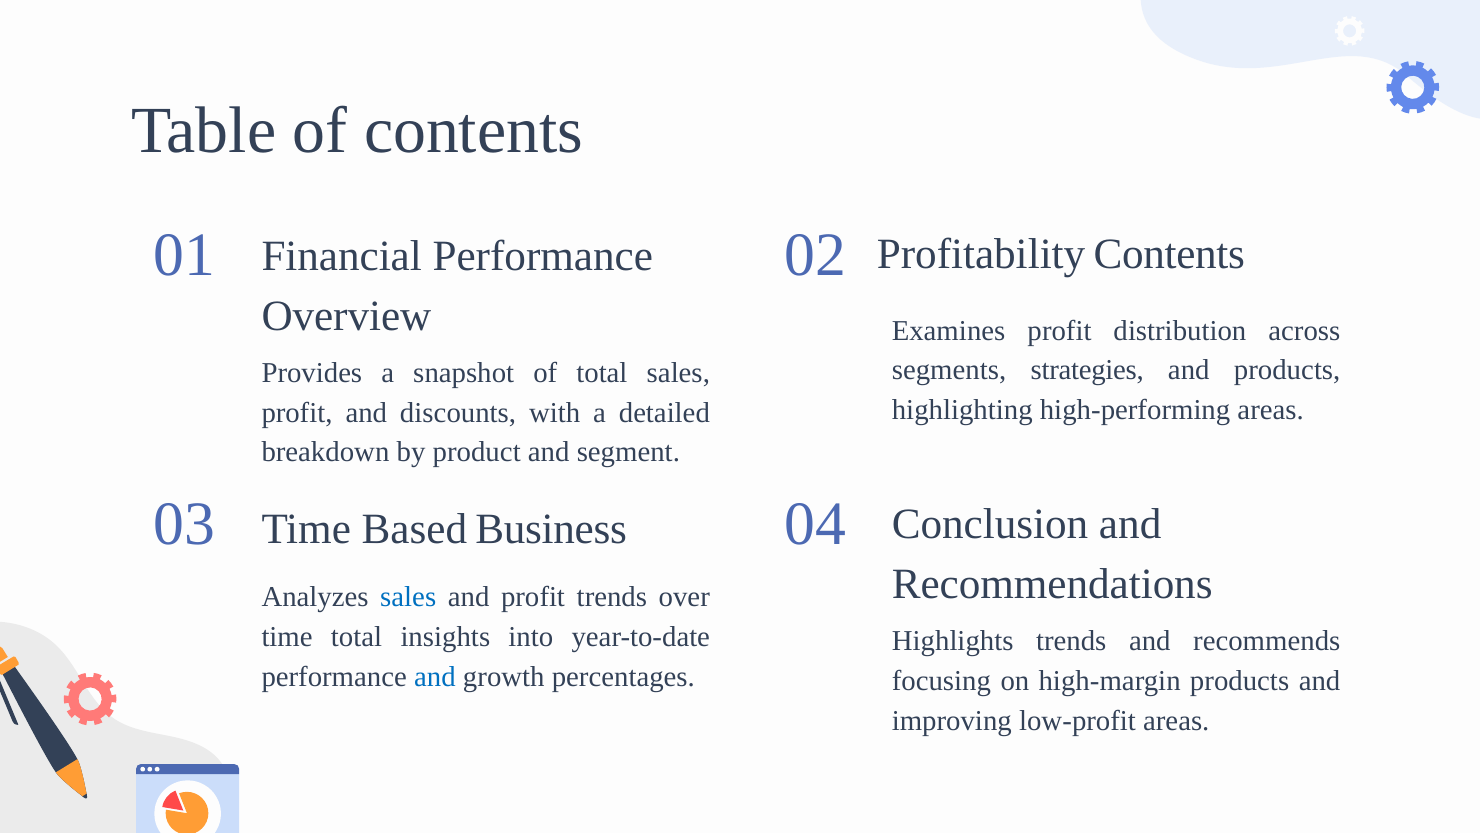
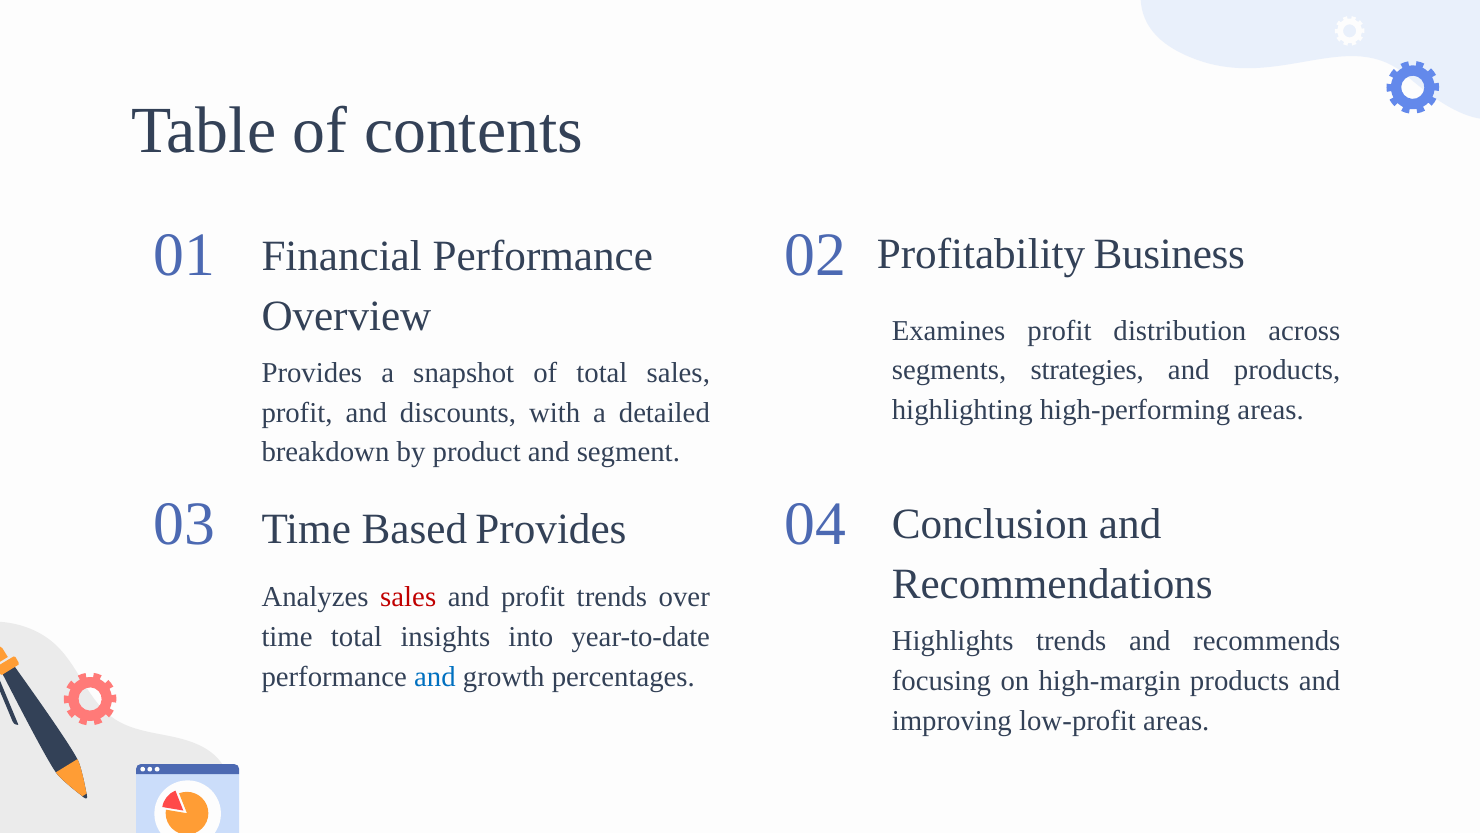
Profitability Contents: Contents -> Business
Based Business: Business -> Provides
sales at (408, 597) colour: blue -> red
